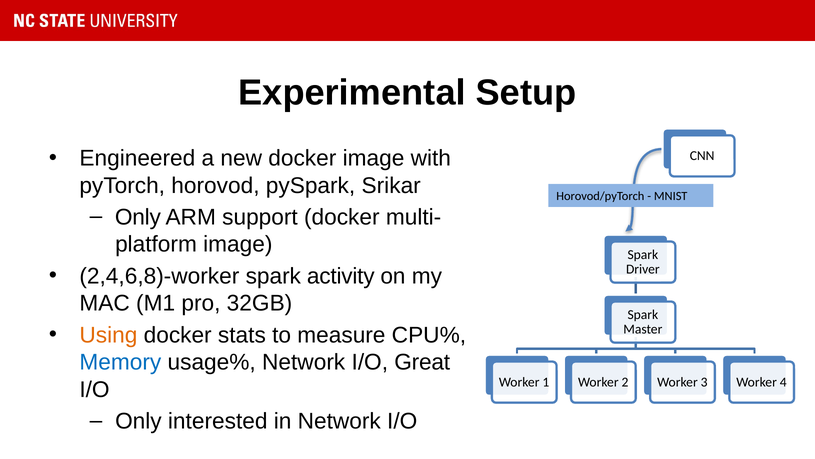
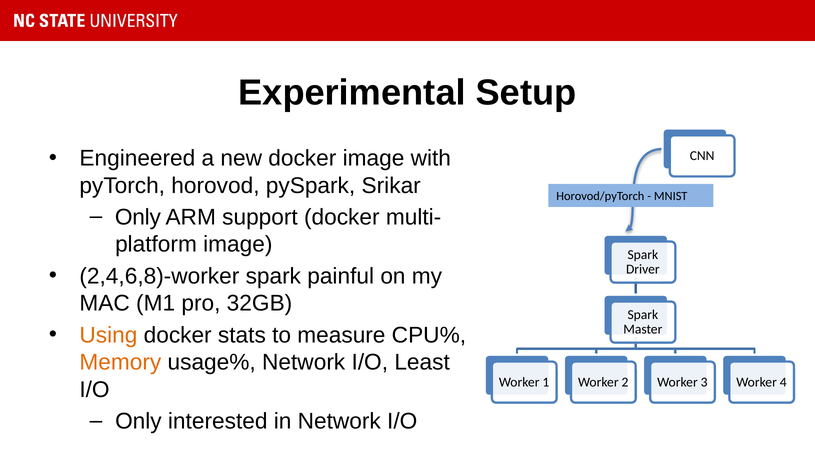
activity: activity -> painful
Memory colour: blue -> orange
Great: Great -> Least
